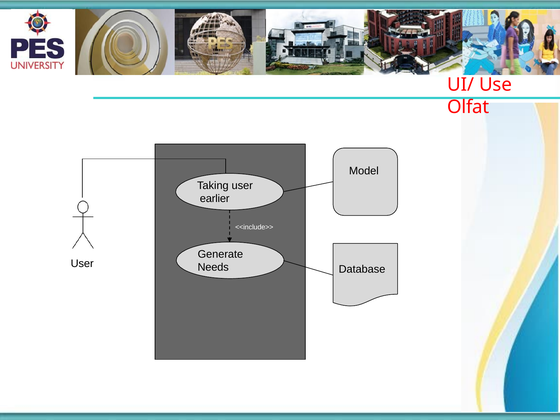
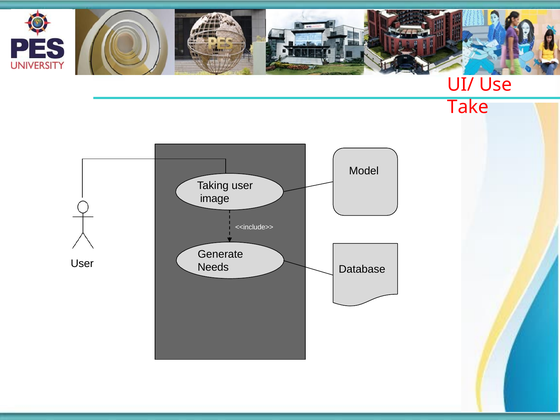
Olfat: Olfat -> Take
earlier: earlier -> image
